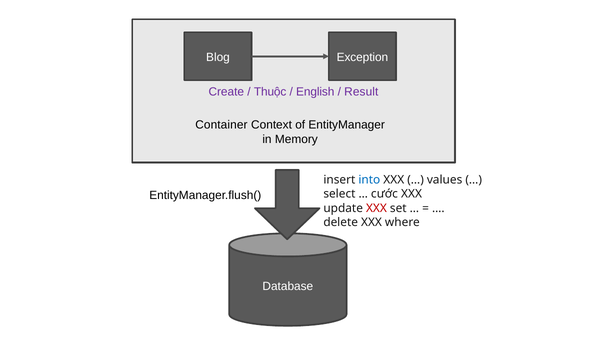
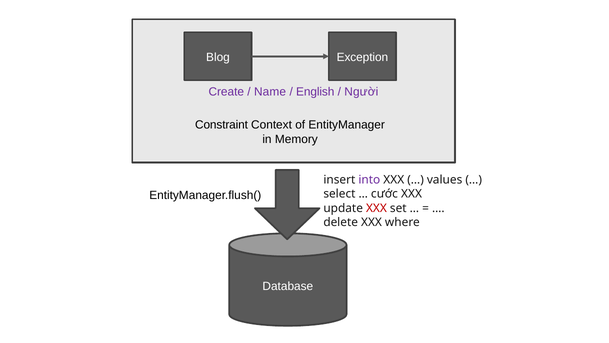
Thuộc: Thuộc -> Name
Result: Result -> Người
Container: Container -> Constraint
into colour: blue -> purple
